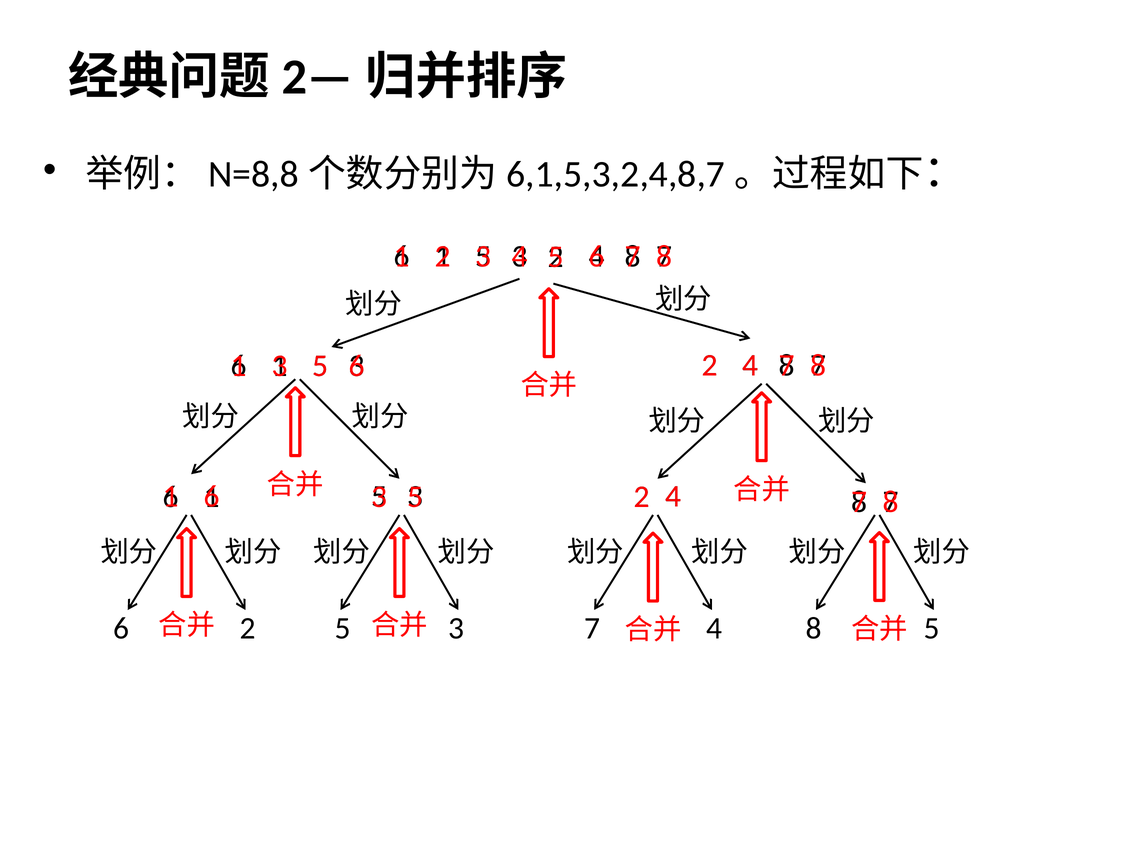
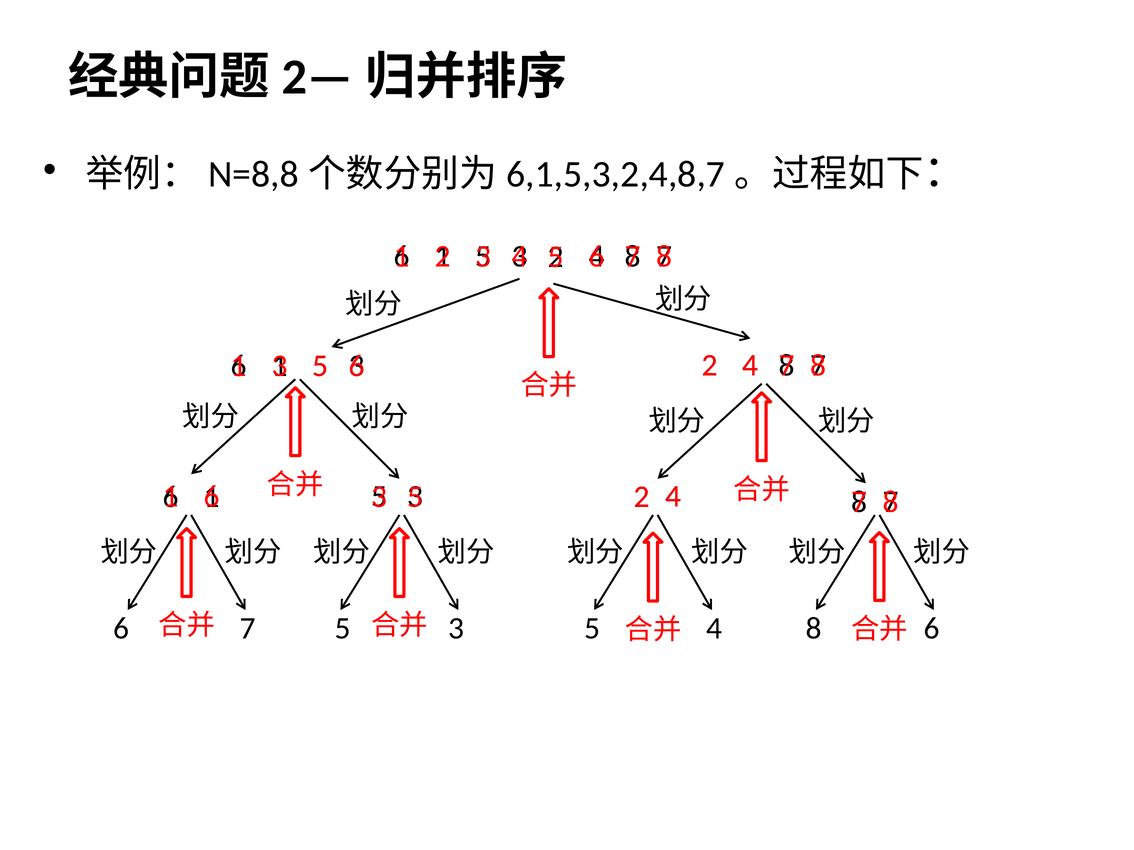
6 2: 2 -> 7
5 3 7: 7 -> 5
4 8 5: 5 -> 6
